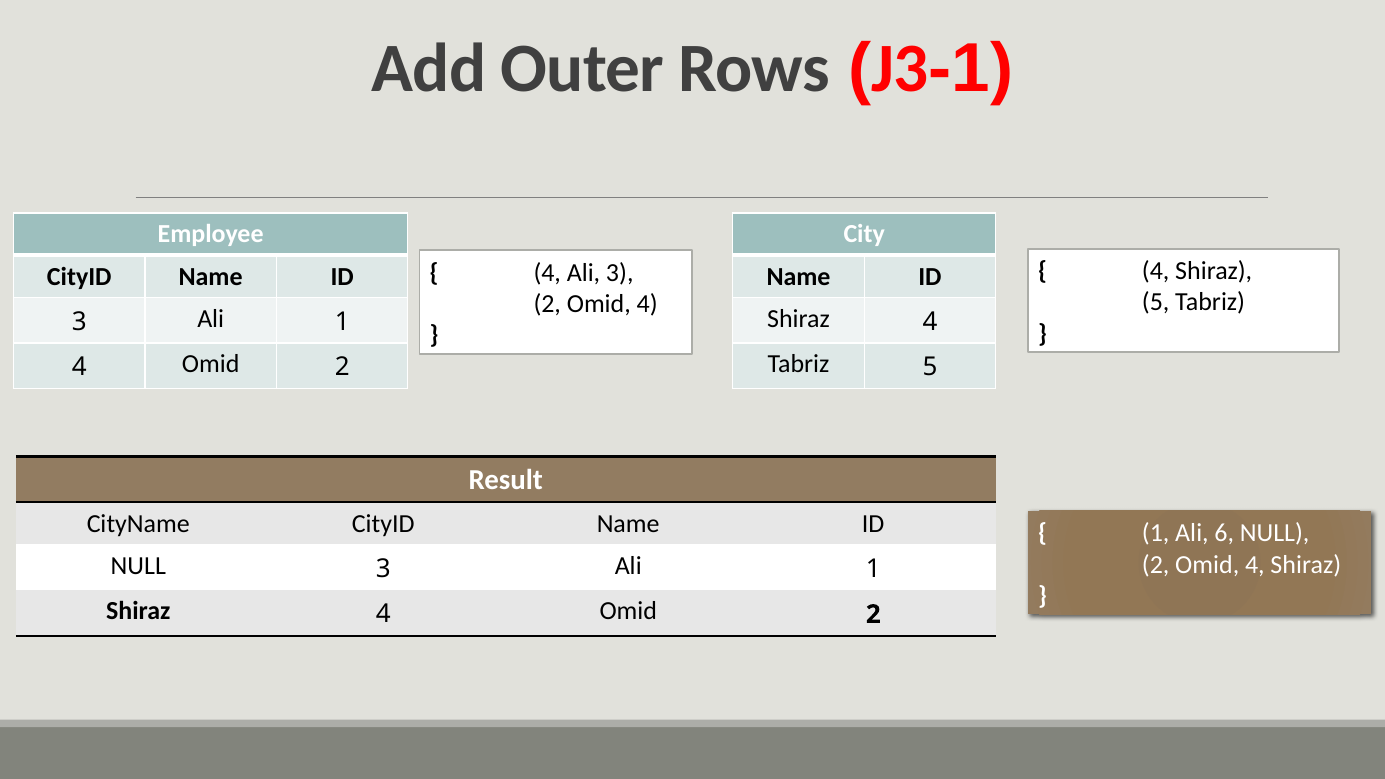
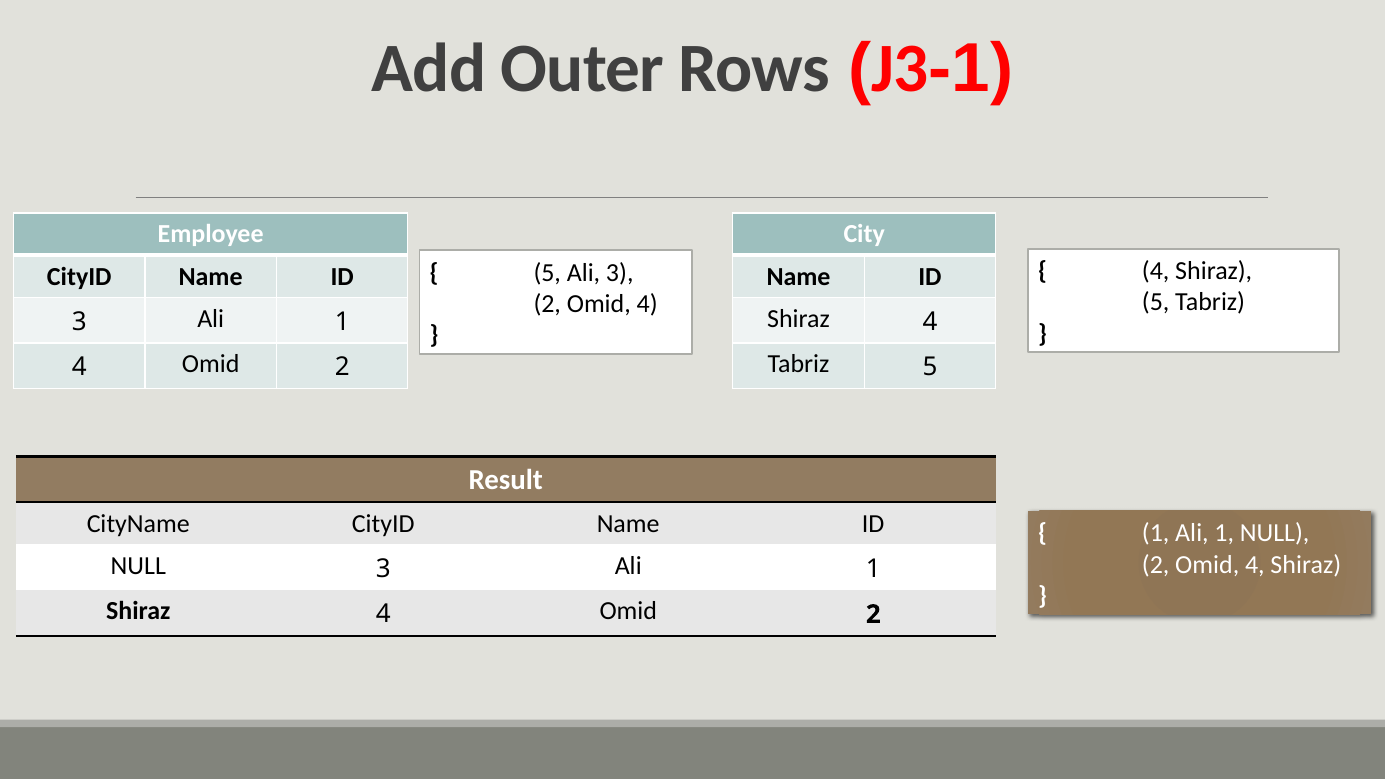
4 at (547, 273): 4 -> 5
1 Ali 6: 6 -> 1
